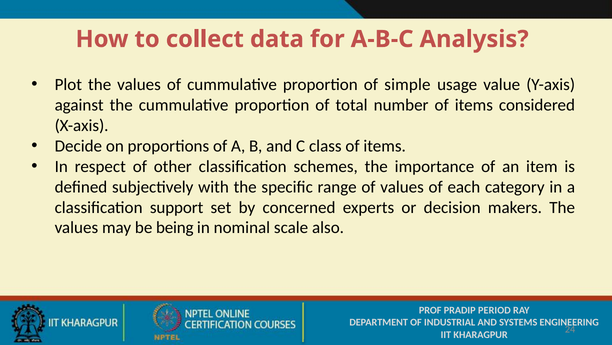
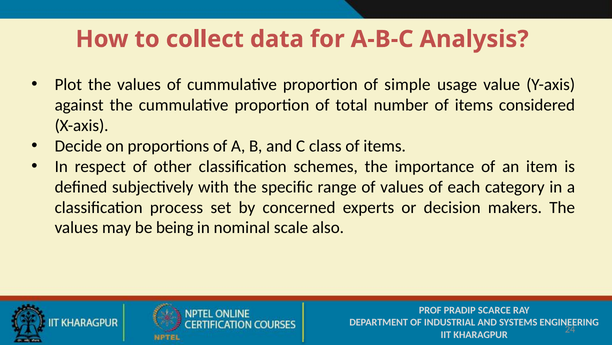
support: support -> process
PERIOD: PERIOD -> SCARCE
